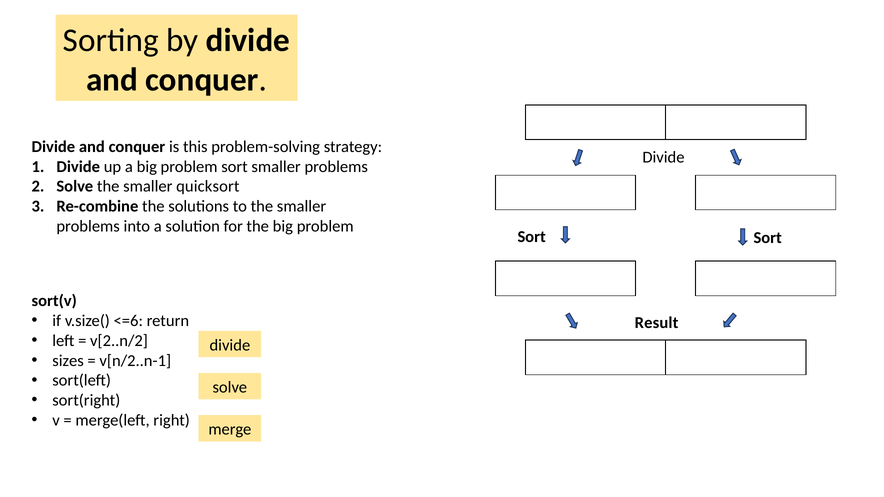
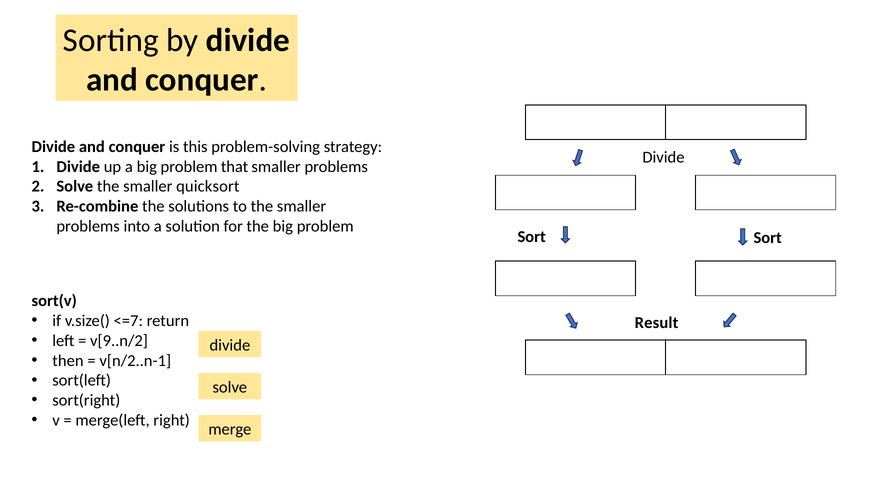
problem sort: sort -> that
<=6: <=6 -> <=7
v[2..n/2: v[2..n/2 -> v[9..n/2
sizes: sizes -> then
